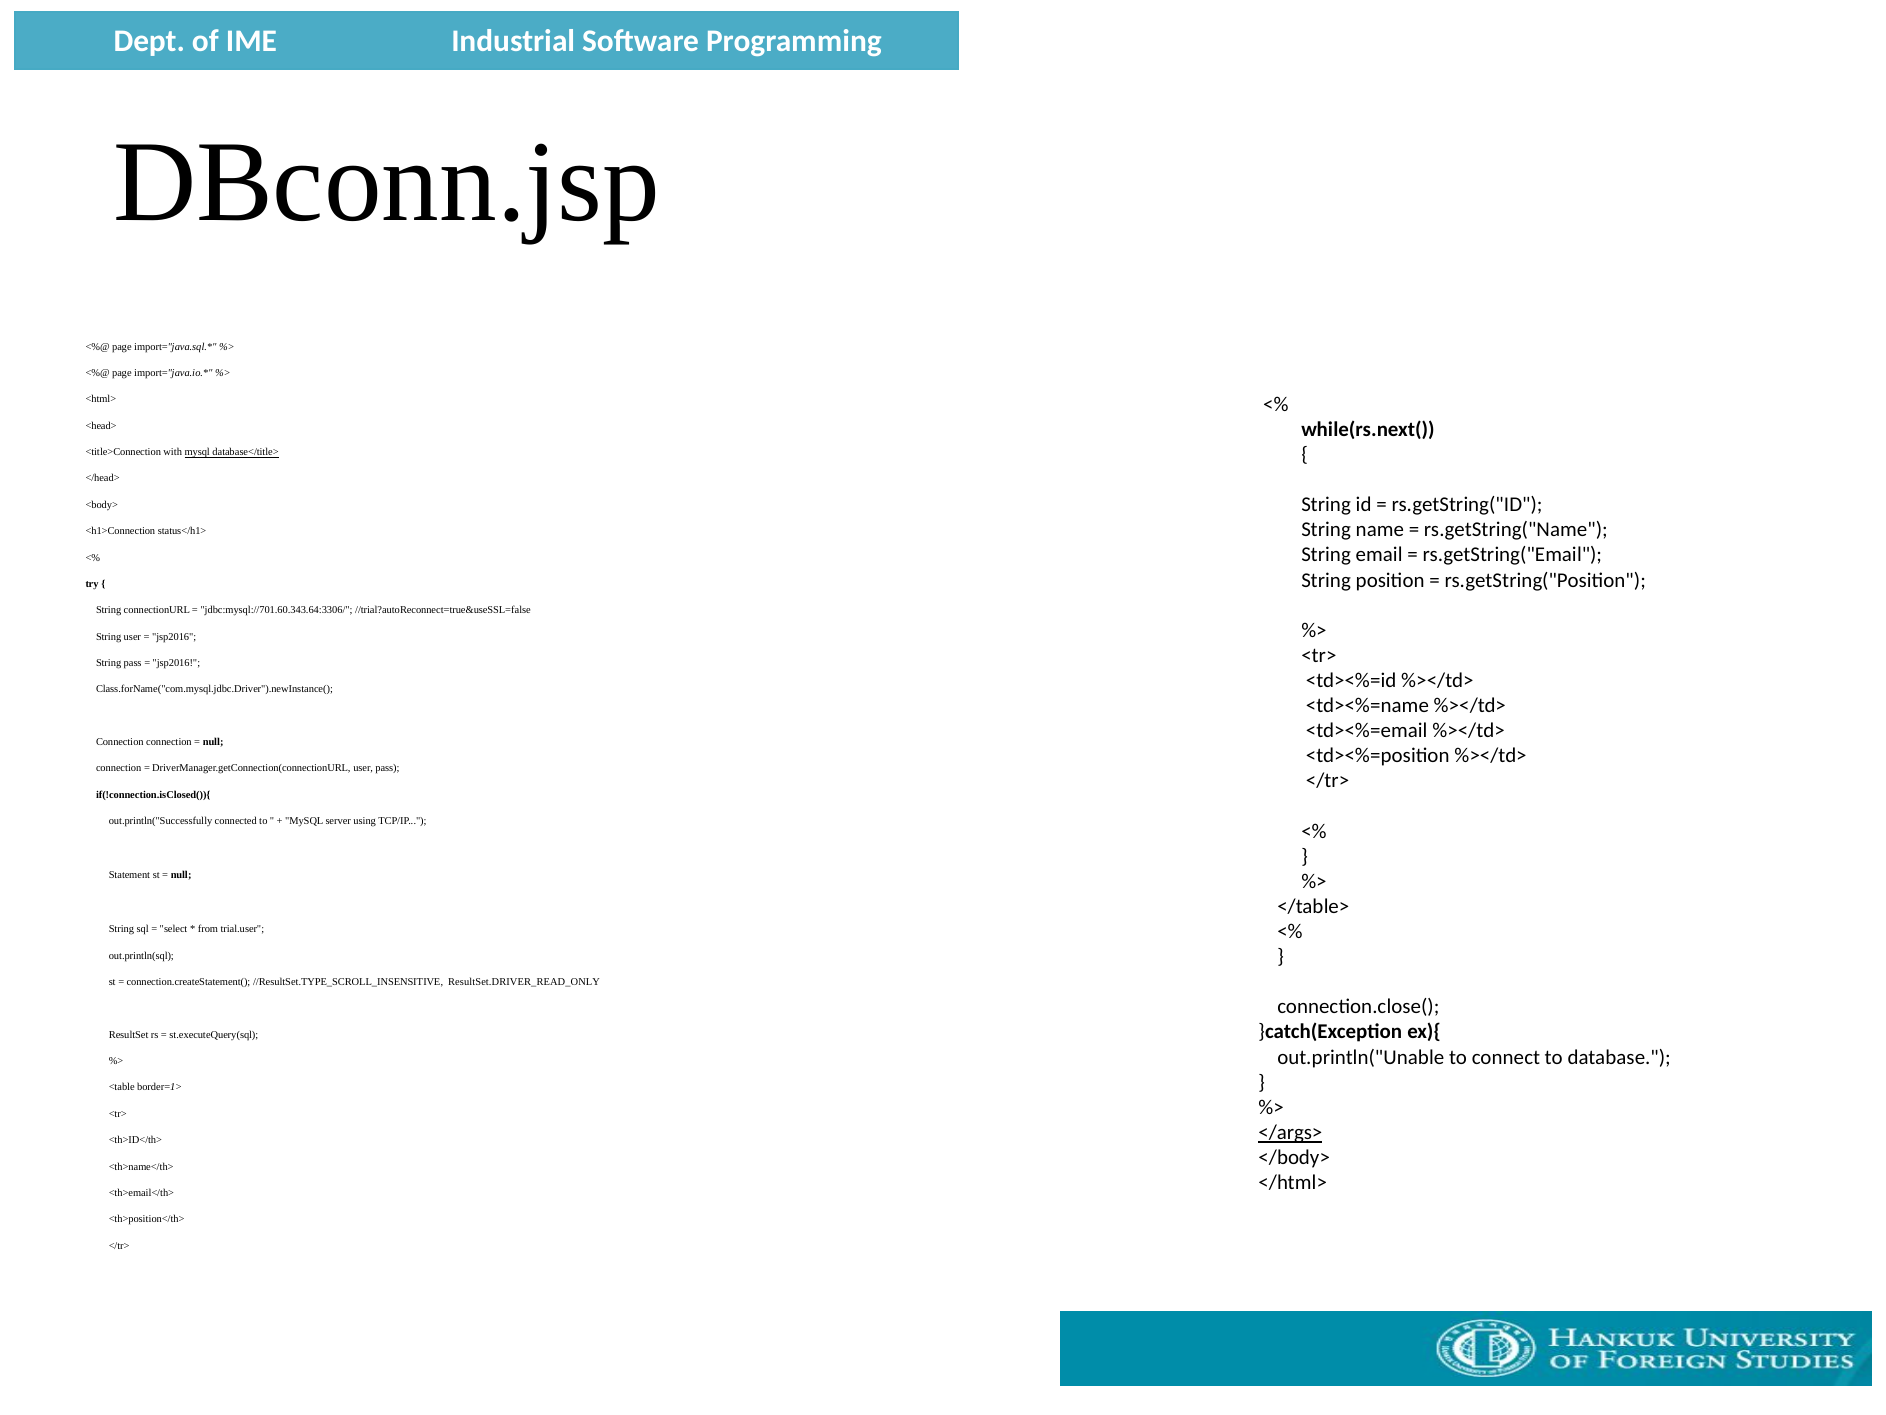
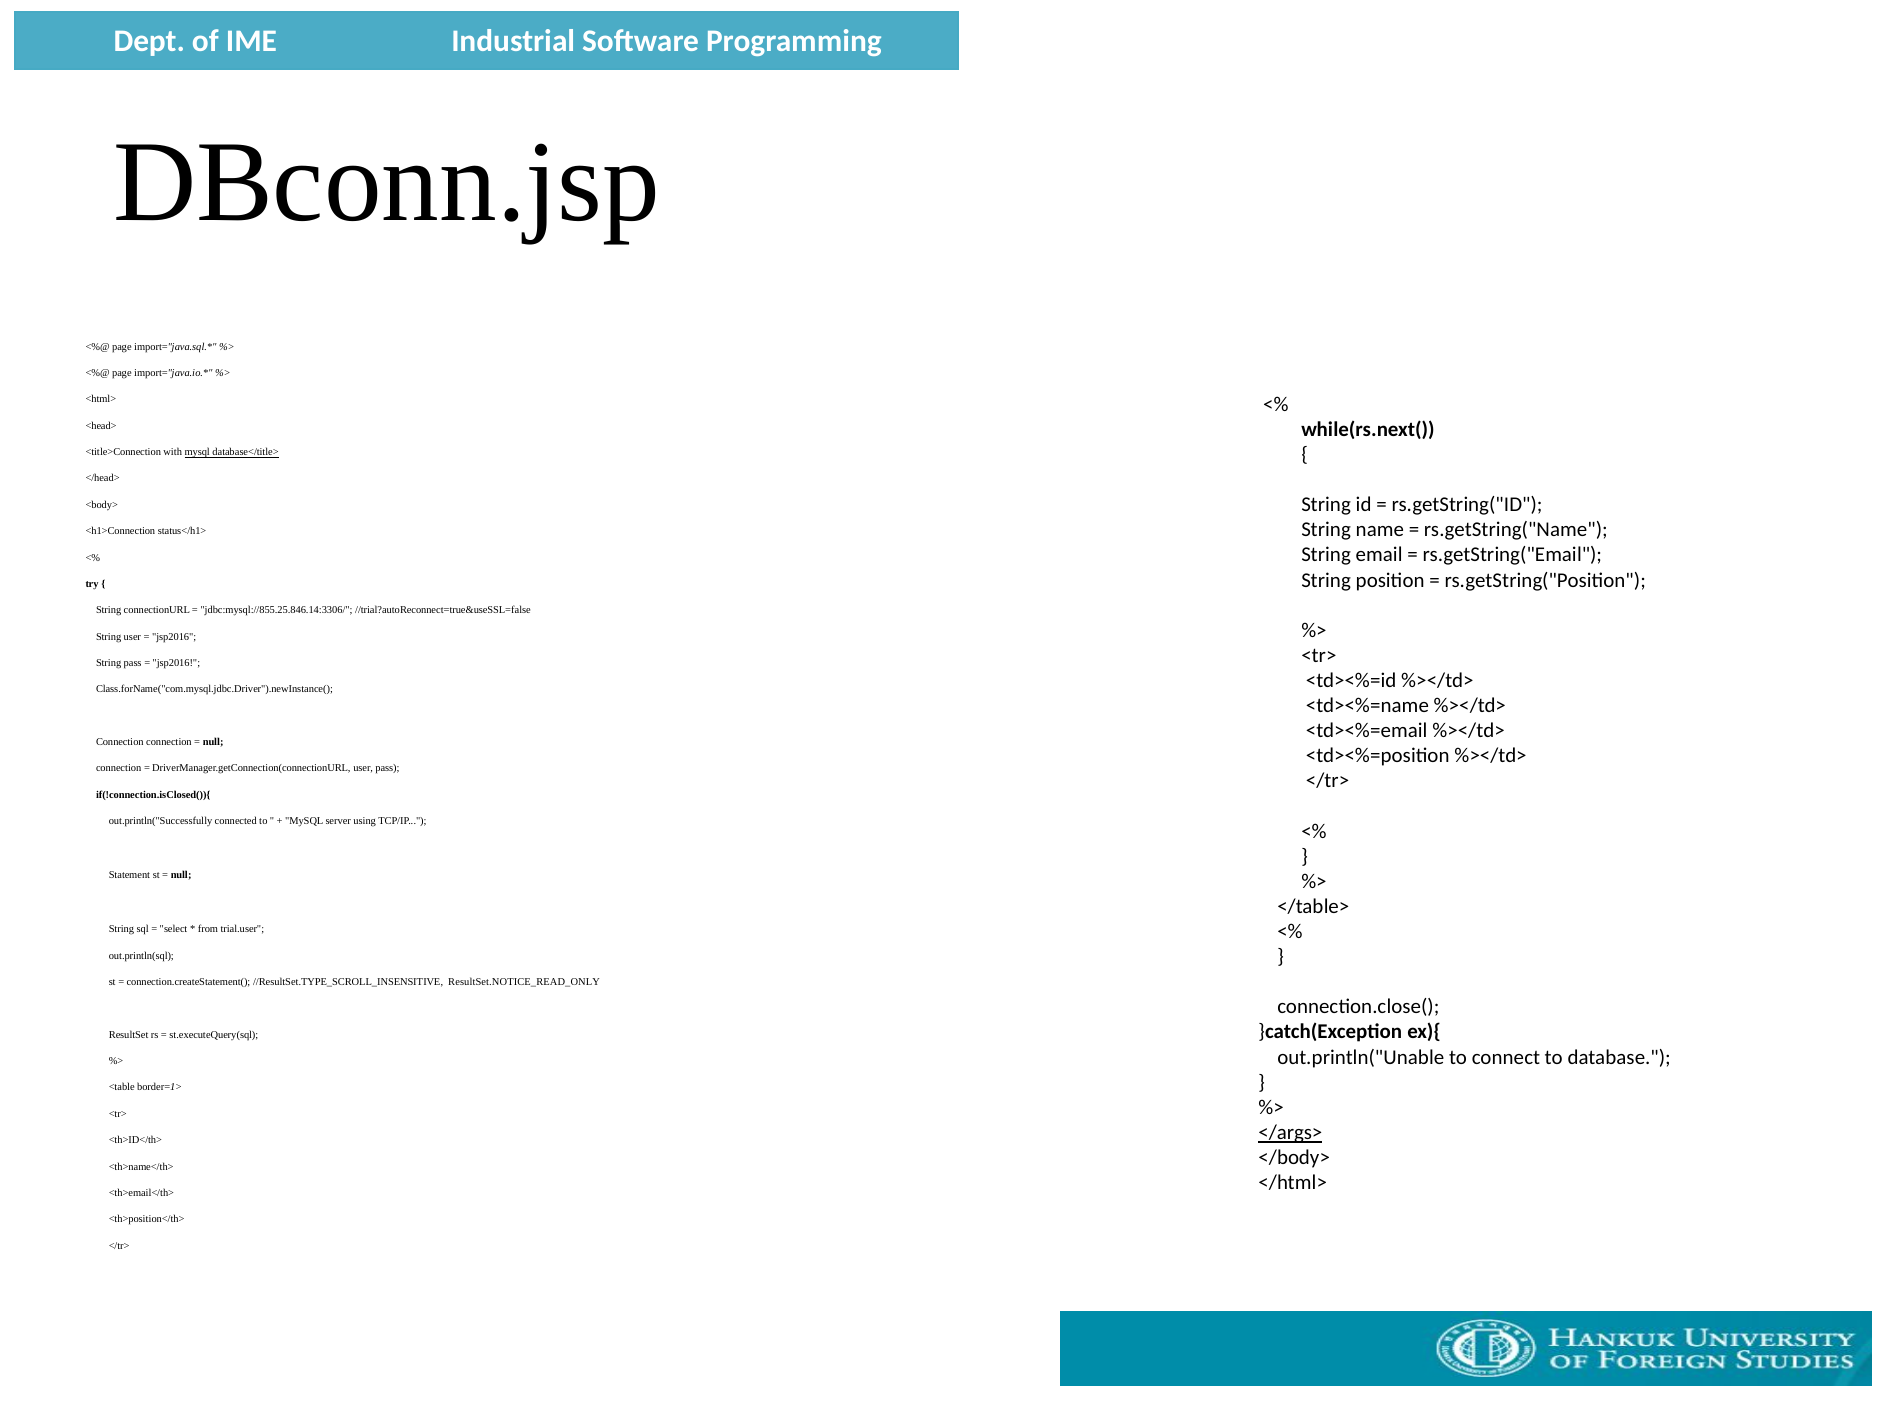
jdbc:mysql://701.60.343.64:3306/: jdbc:mysql://701.60.343.64:3306/ -> jdbc:mysql://855.25.846.14:3306/
ResultSet.DRIVER_READ_ONLY: ResultSet.DRIVER_READ_ONLY -> ResultSet.NOTICE_READ_ONLY
